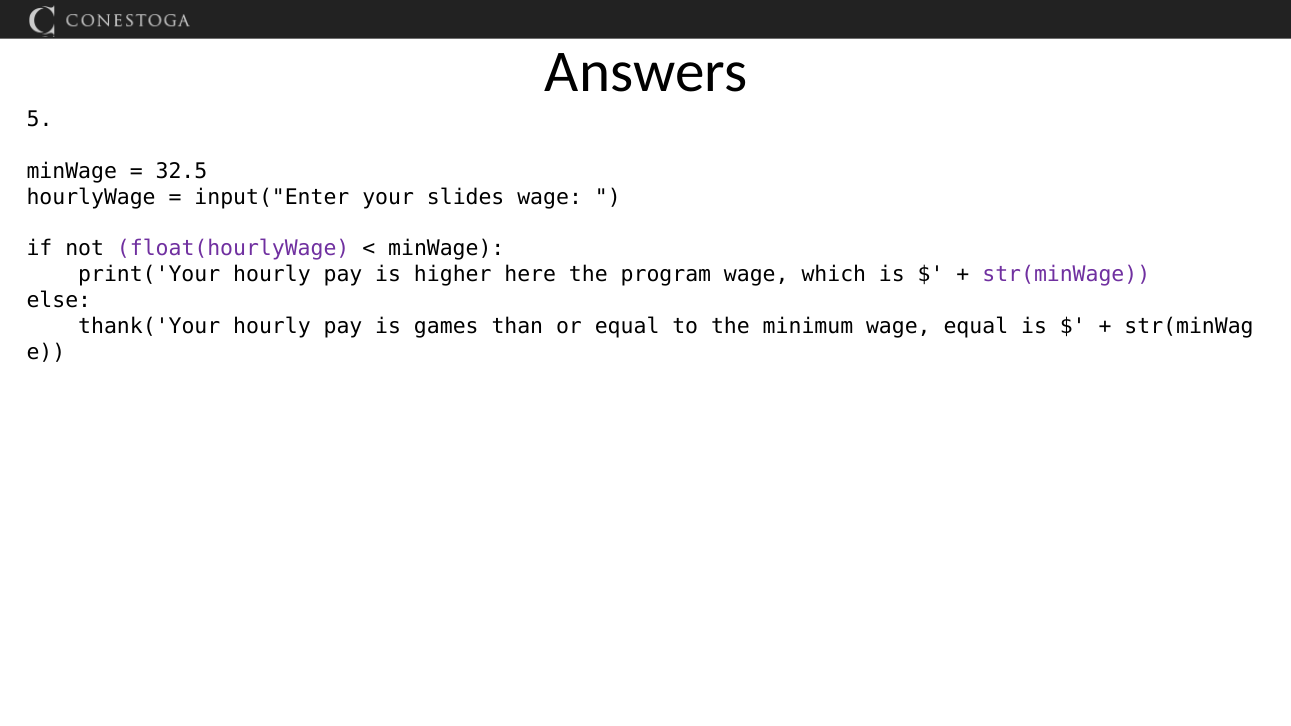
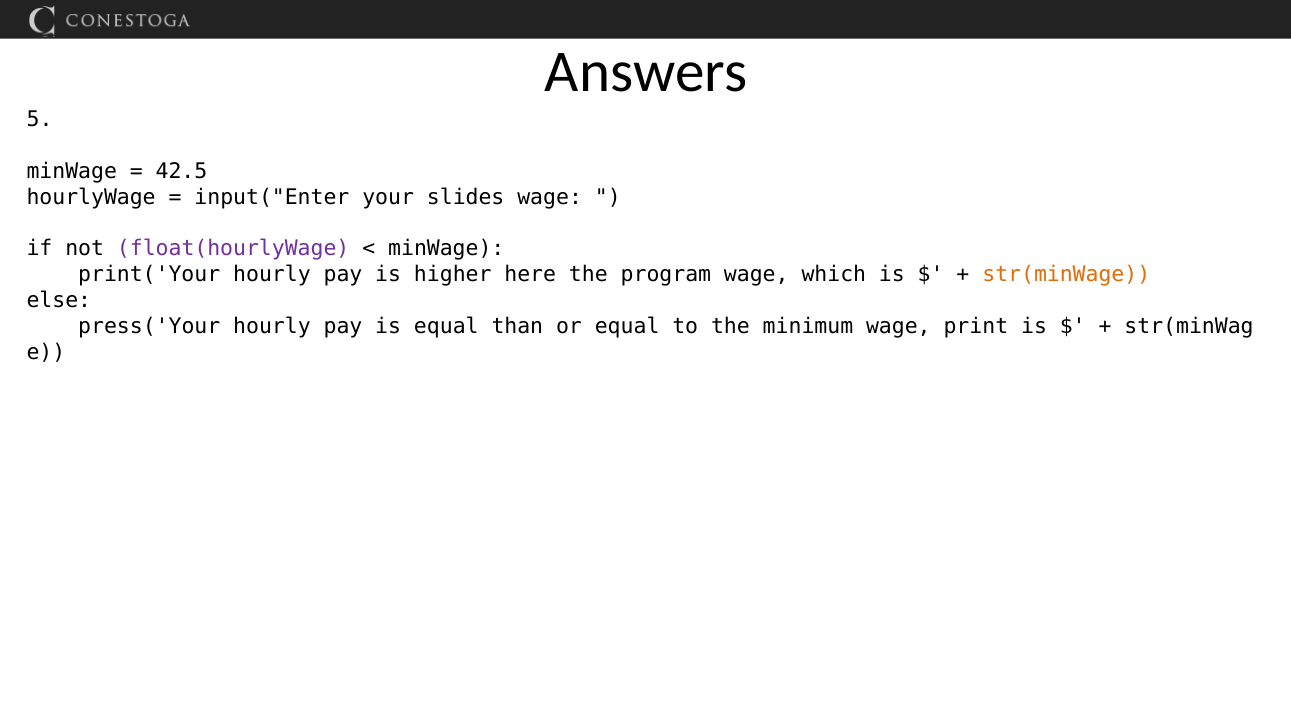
32.5: 32.5 -> 42.5
str(minWage colour: purple -> orange
thank('Your: thank('Your -> press('Your
is games: games -> equal
wage equal: equal -> print
